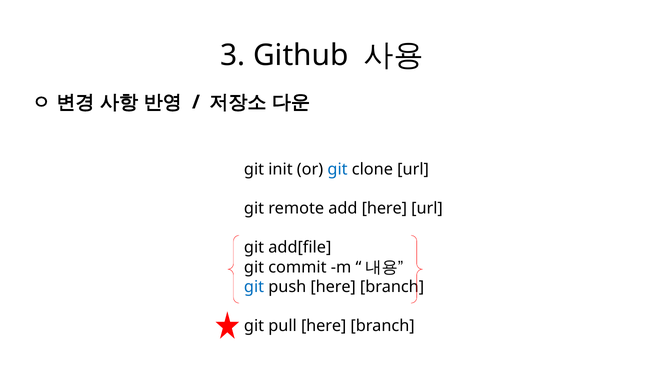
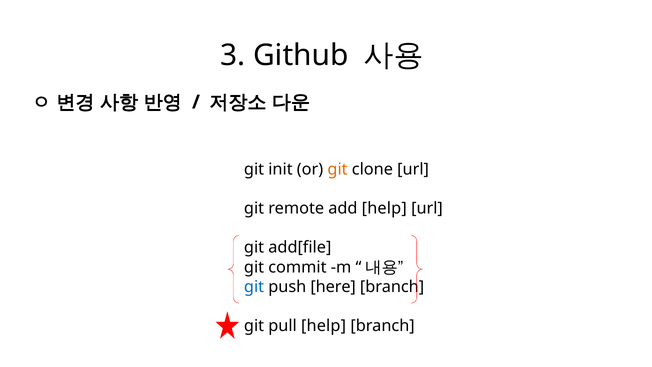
git at (338, 169) colour: blue -> orange
add here: here -> help
pull here: here -> help
